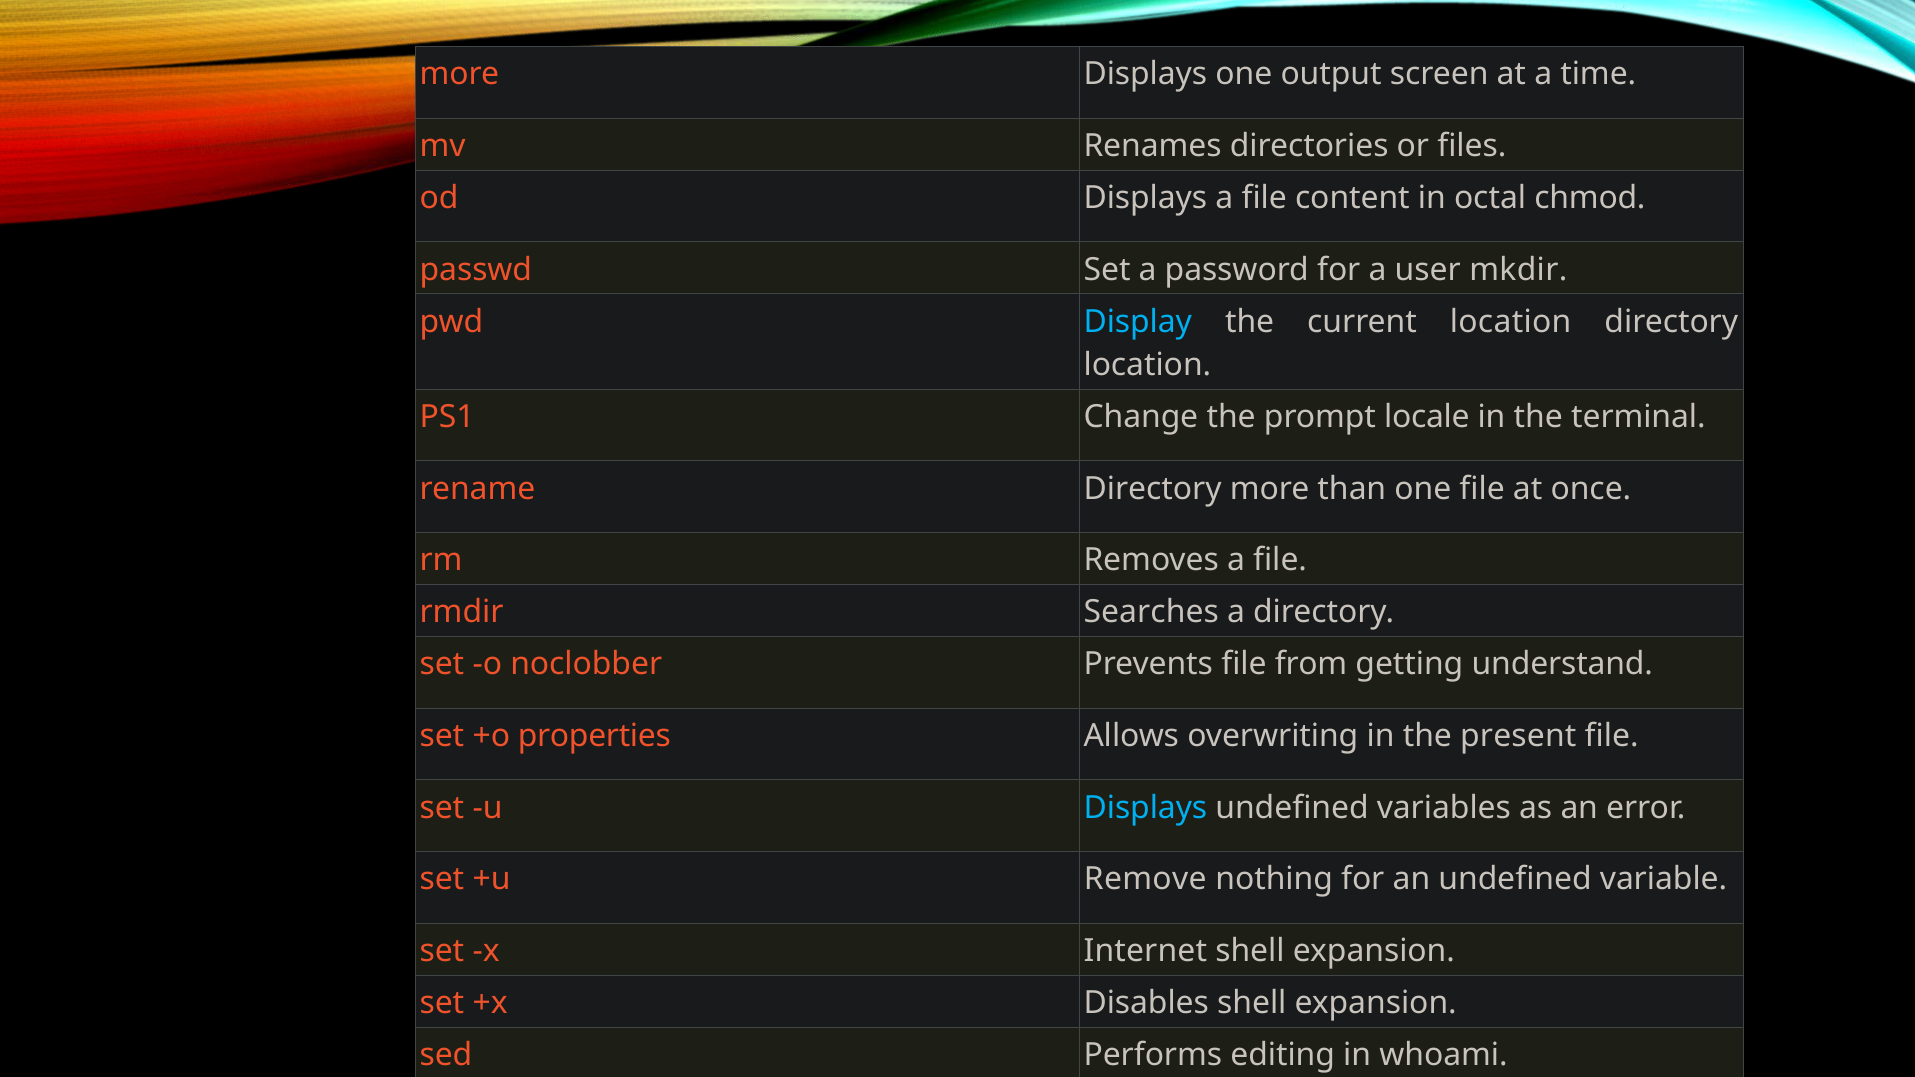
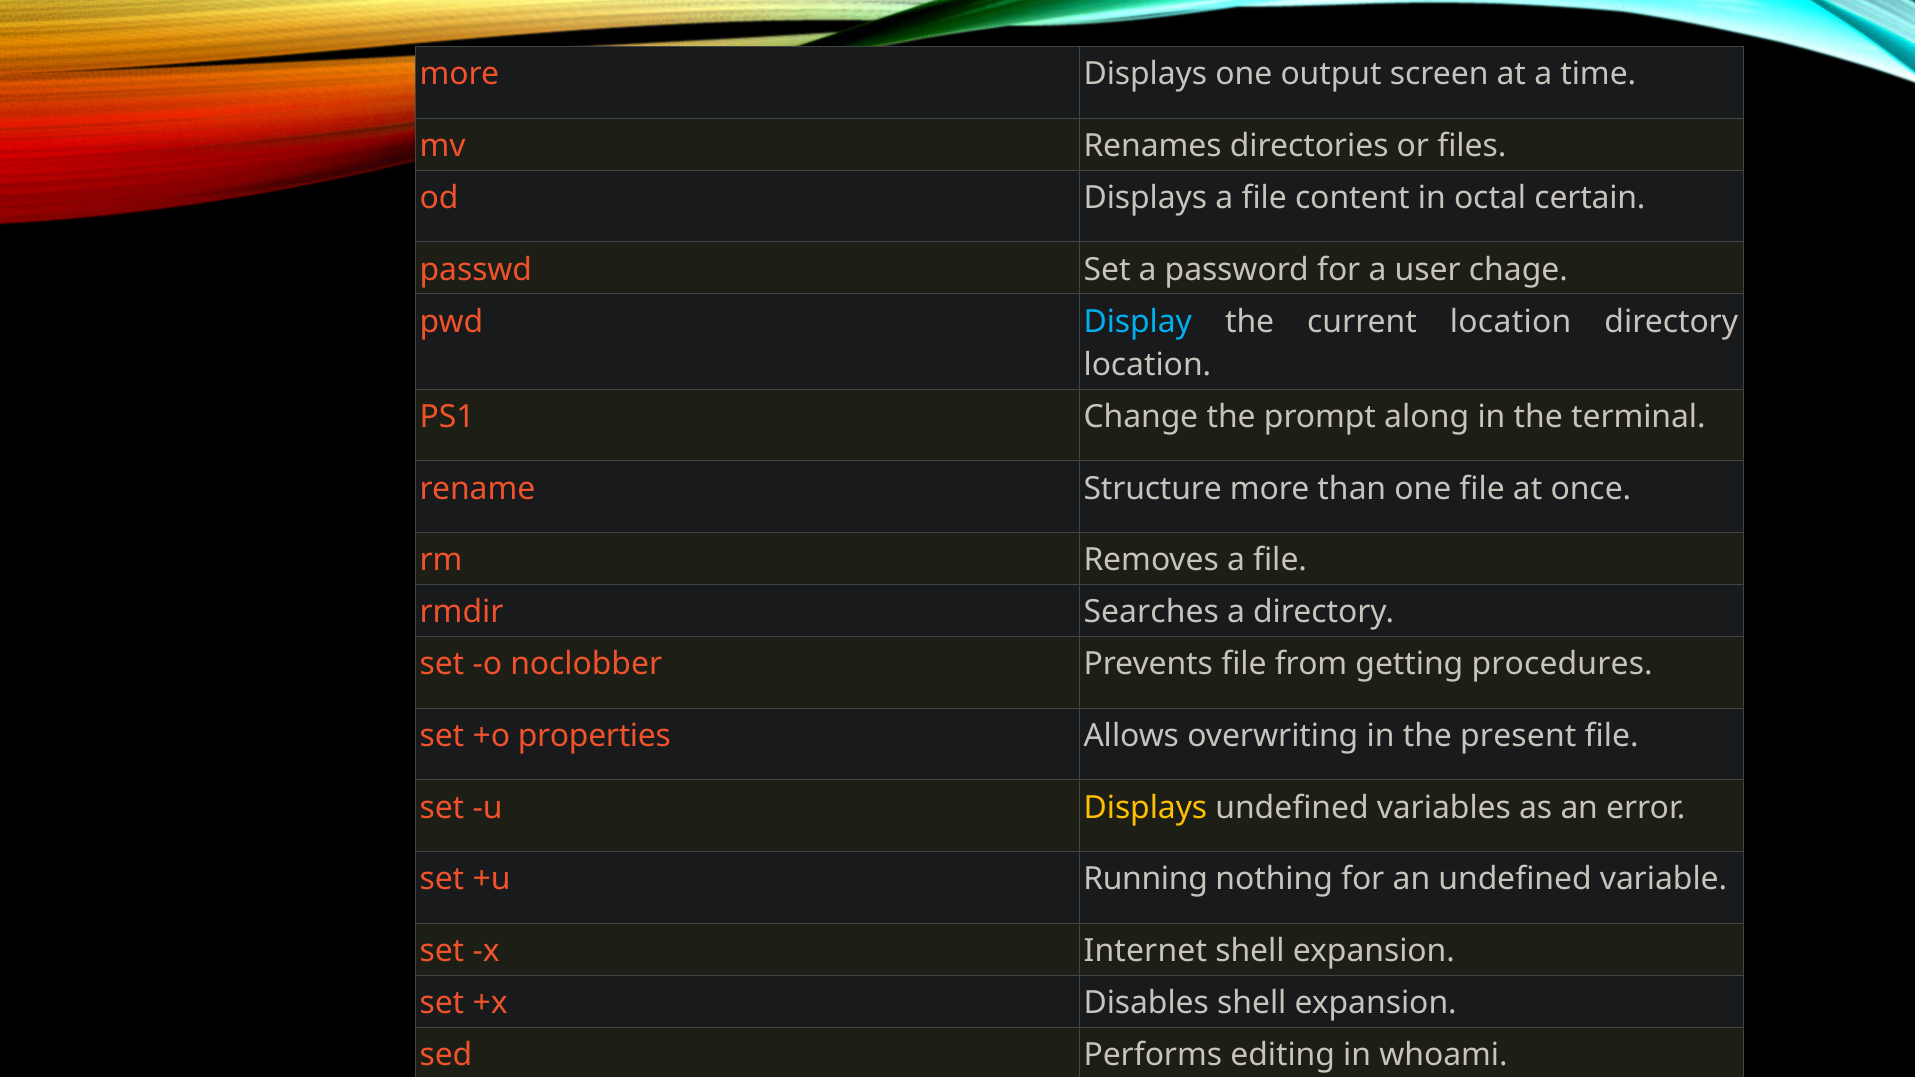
chmod: chmod -> certain
mkdir: mkdir -> chage
locale: locale -> along
rename Directory: Directory -> Structure
understand: understand -> procedures
Displays at (1145, 808) colour: light blue -> yellow
Remove: Remove -> Running
